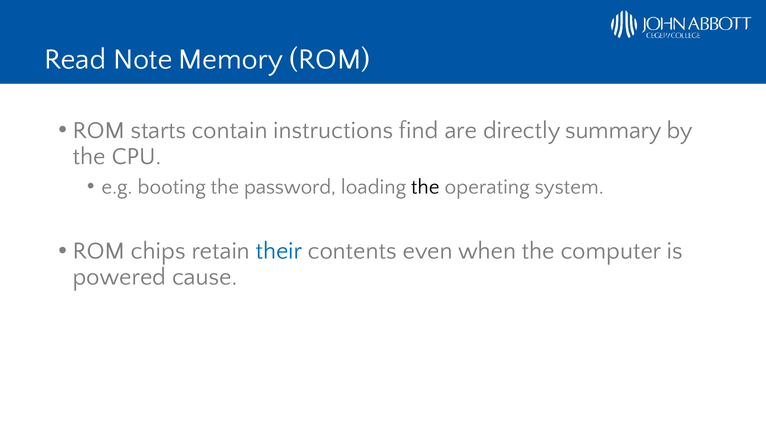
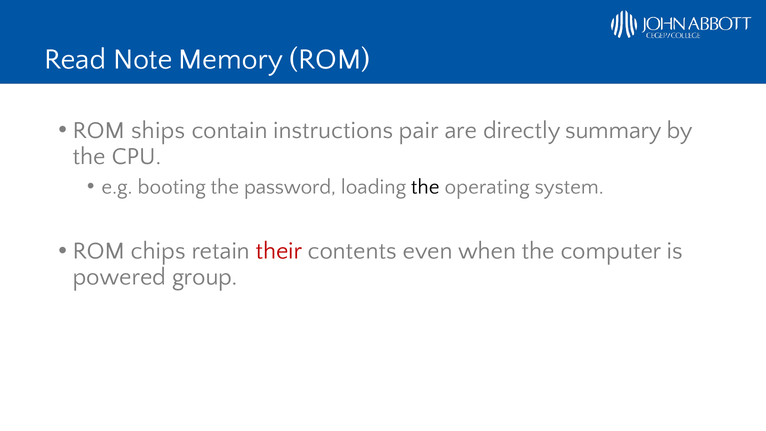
starts: starts -> ships
find: find -> pair
their colour: blue -> red
cause: cause -> group
